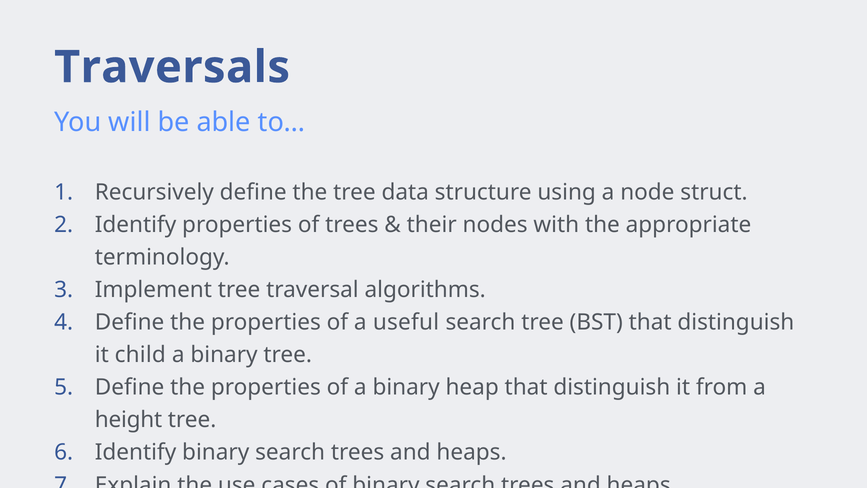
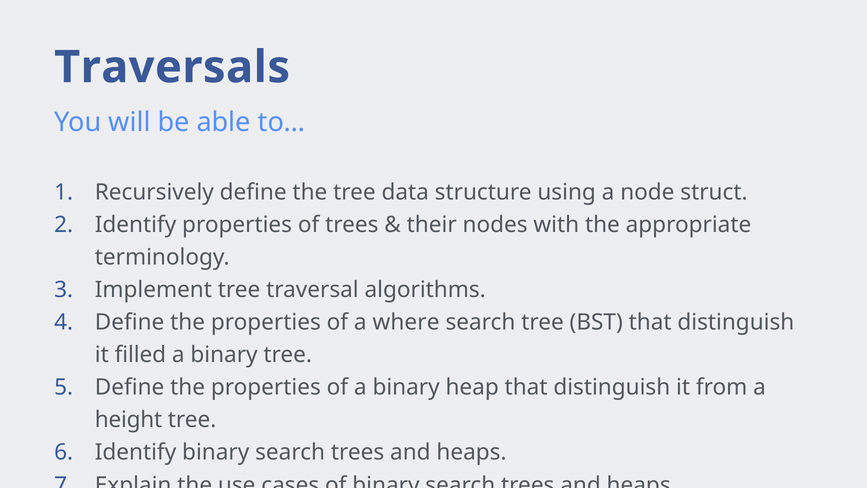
useful: useful -> where
child: child -> filled
